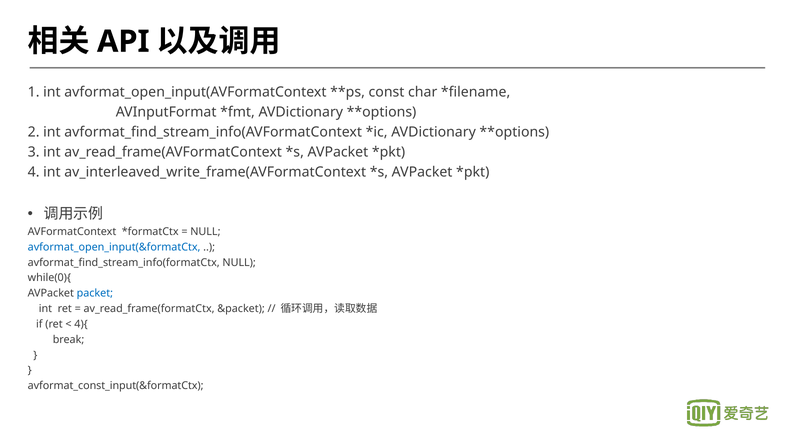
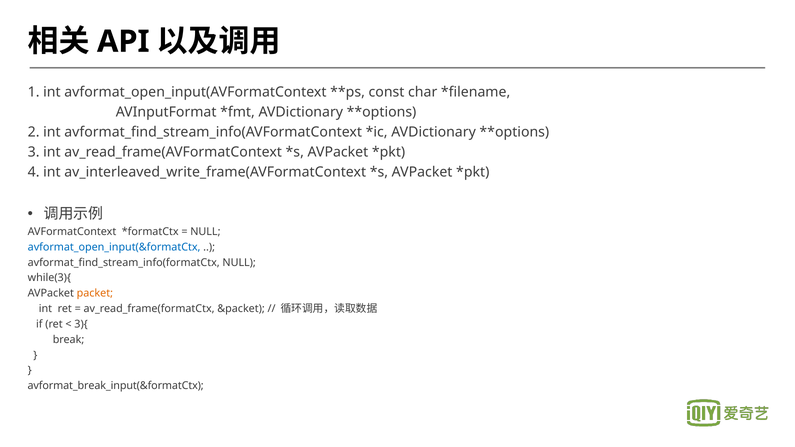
while(0){: while(0){ -> while(3){
packet colour: blue -> orange
4){: 4){ -> 3){
avformat_const_input(&formatCtx: avformat_const_input(&formatCtx -> avformat_break_input(&formatCtx
